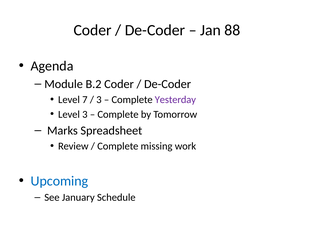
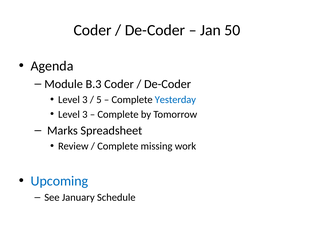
88: 88 -> 50
B.2: B.2 -> B.3
7 at (85, 99): 7 -> 3
3 at (99, 99): 3 -> 5
Yesterday colour: purple -> blue
